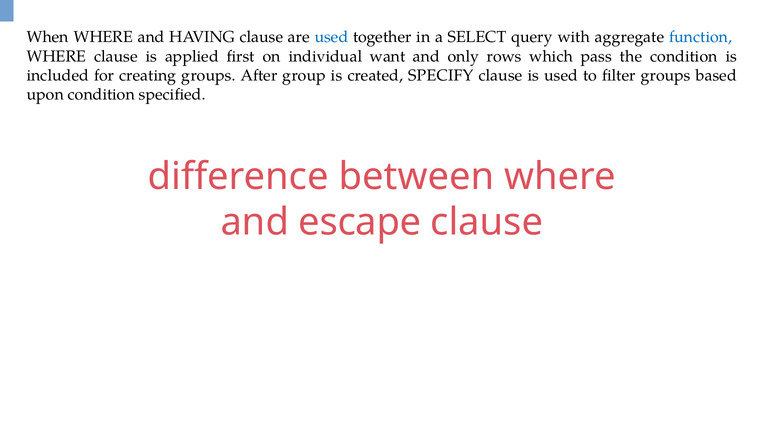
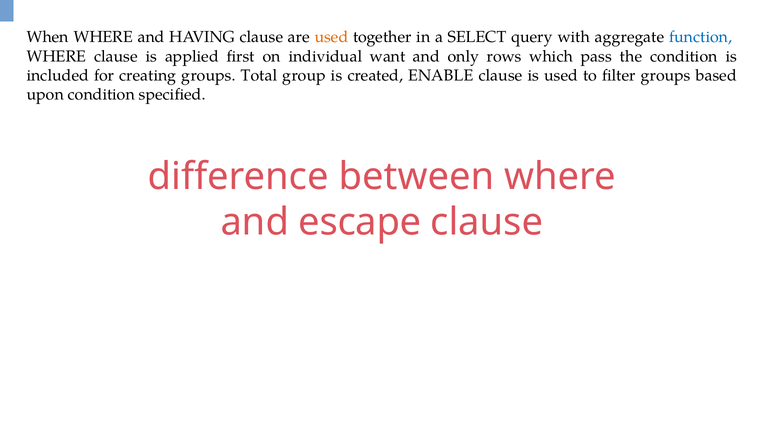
used at (331, 37) colour: blue -> orange
After: After -> Total
SPECIFY: SPECIFY -> ENABLE
